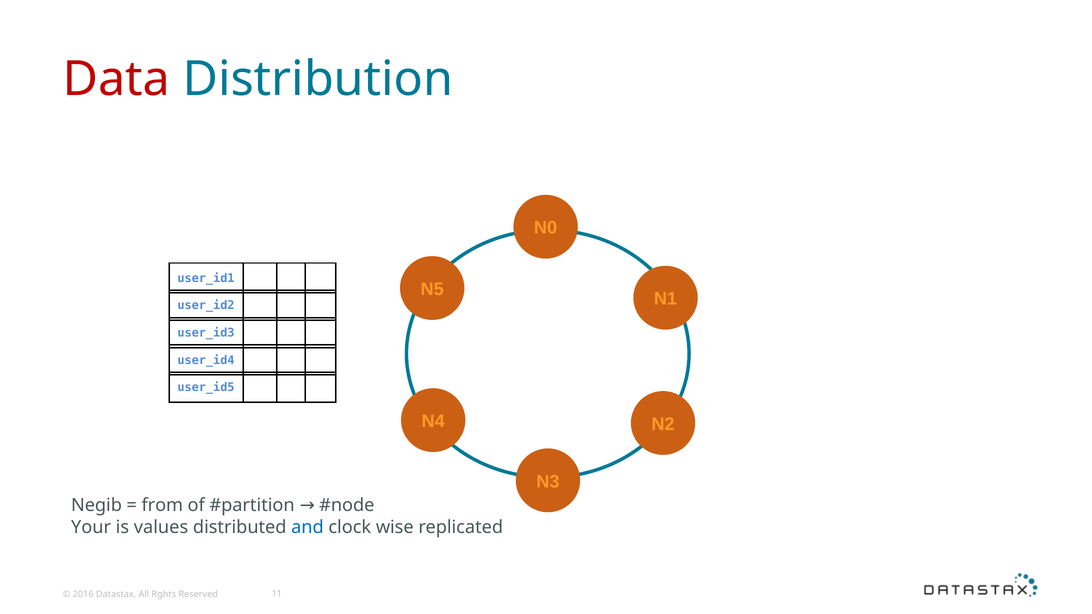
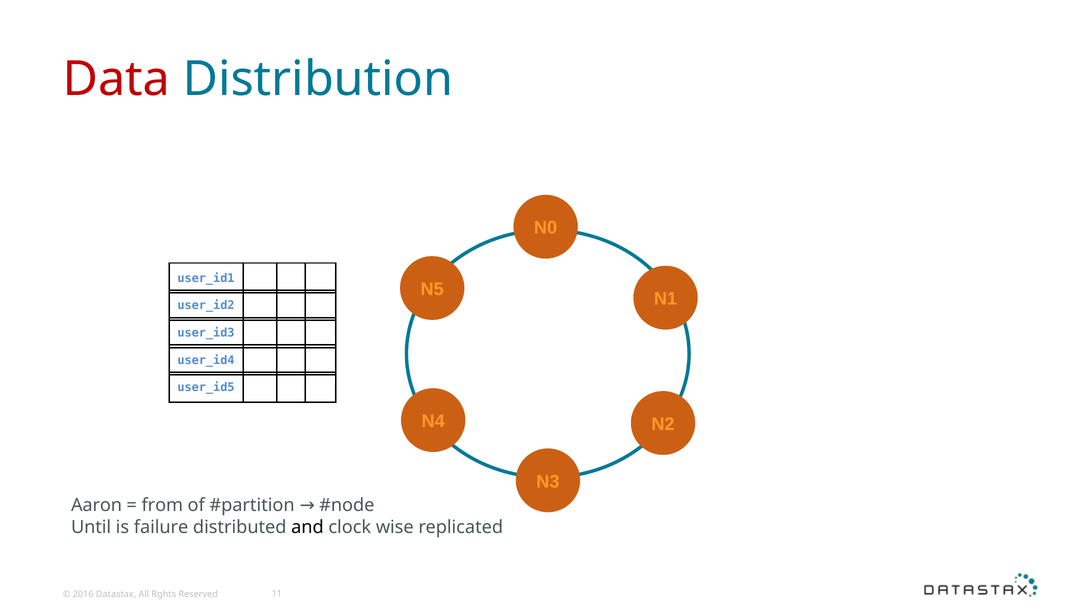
Negib: Negib -> Aaron
Your: Your -> Until
values: values -> failure
and colour: blue -> black
